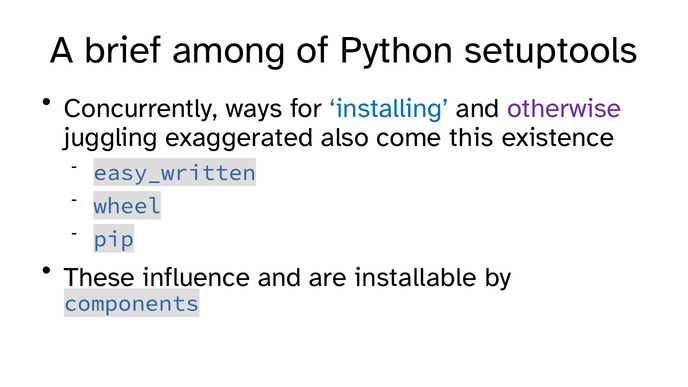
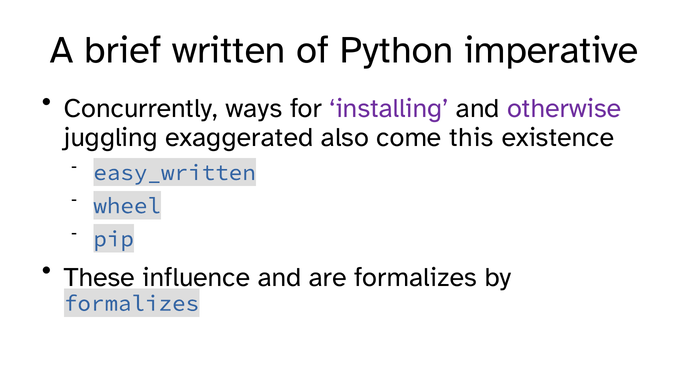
among: among -> written
setuptools: setuptools -> imperative
installing colour: blue -> purple
are installable: installable -> formalizes
components at (132, 303): components -> formalizes
